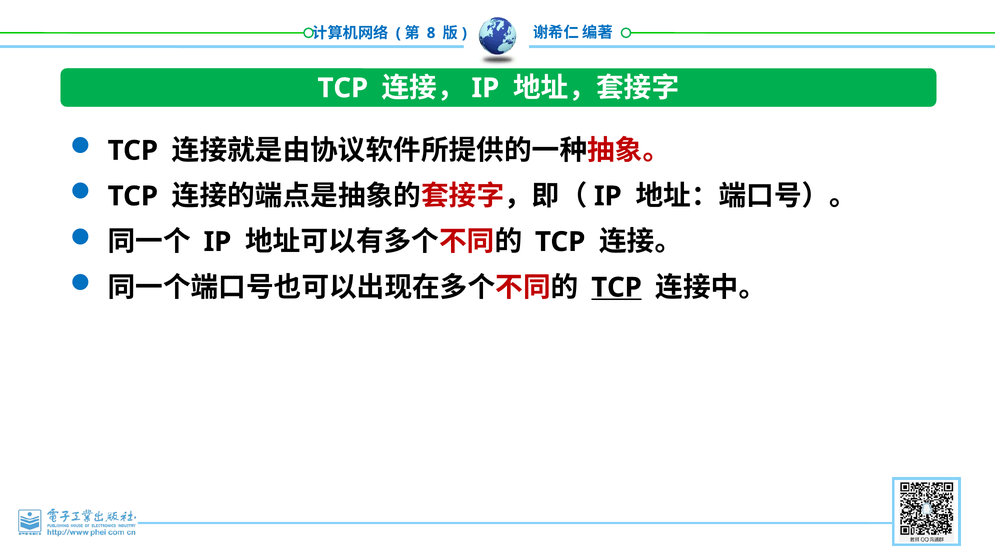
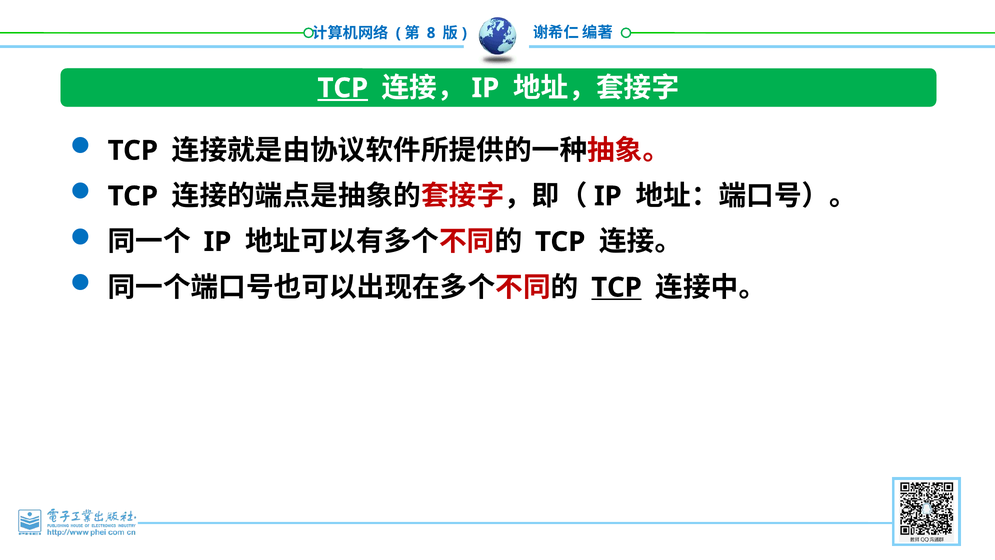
TCP at (343, 88) underline: none -> present
